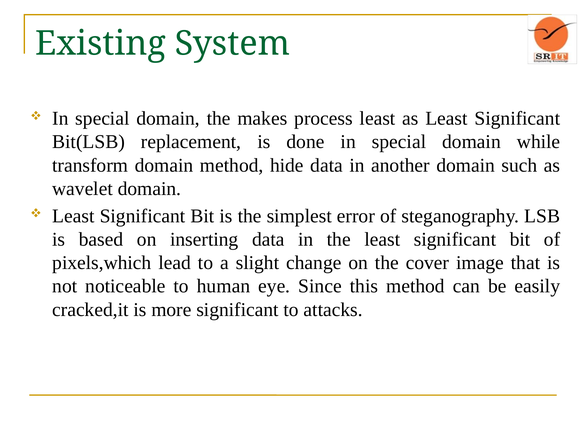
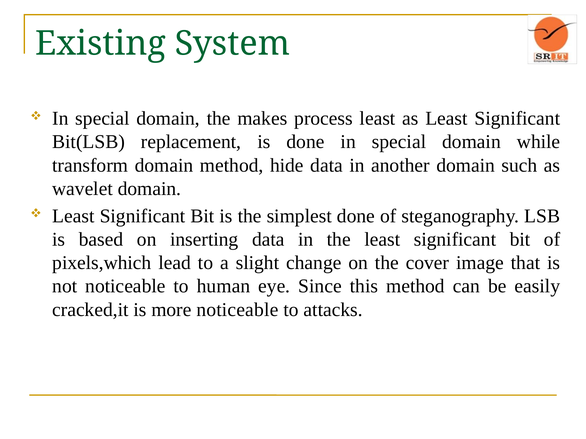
simplest error: error -> done
more significant: significant -> noticeable
